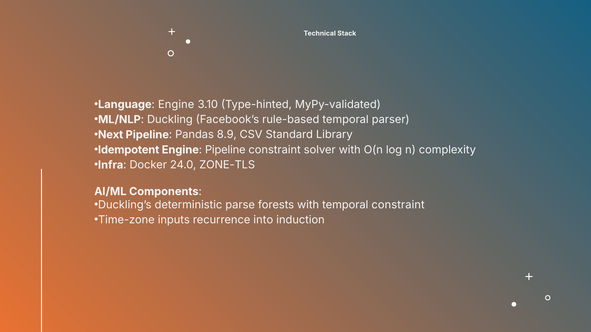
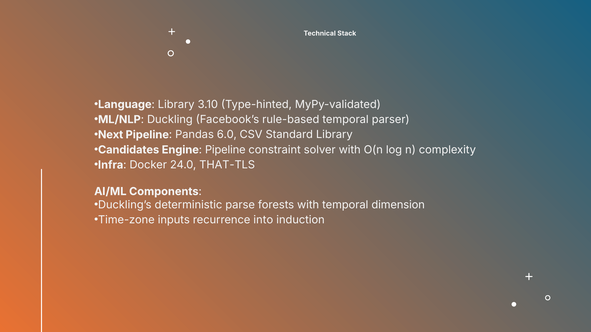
Language Engine: Engine -> Library
8.9: 8.9 -> 6.0
Idempotent: Idempotent -> Candidates
ZONE-TLS: ZONE-TLS -> THAT-TLS
temporal constraint: constraint -> dimension
